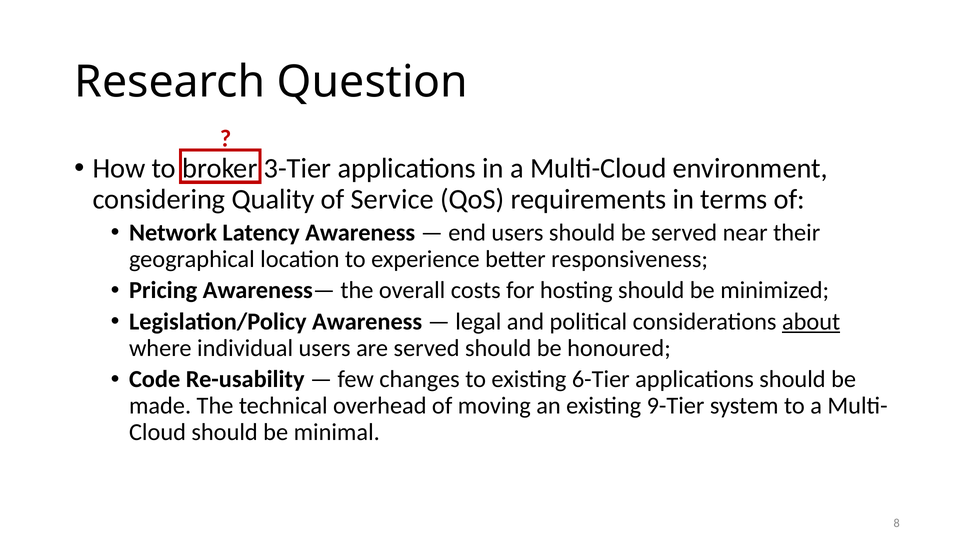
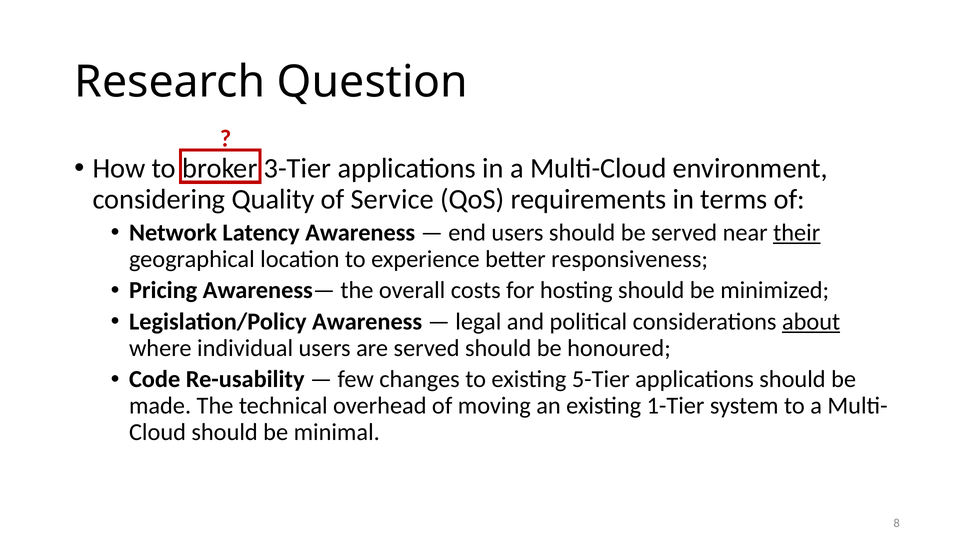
their underline: none -> present
6-Tier: 6-Tier -> 5-Tier
9-Tier: 9-Tier -> 1-Tier
